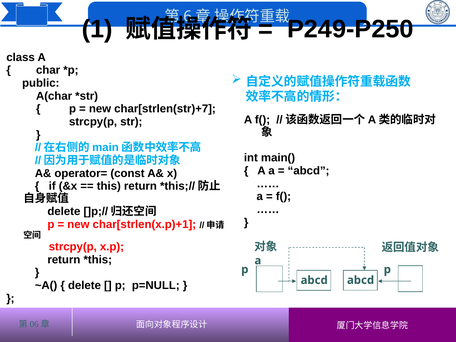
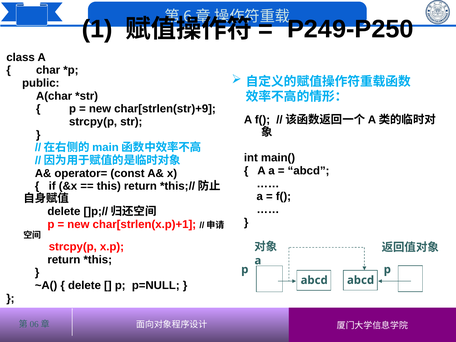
char[strlen(str)+7: char[strlen(str)+7 -> char[strlen(str)+9
